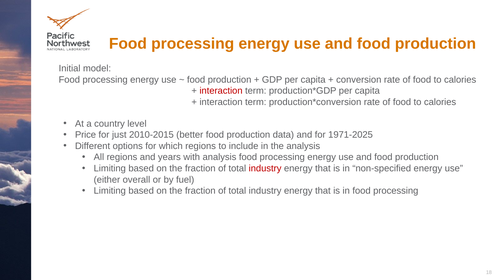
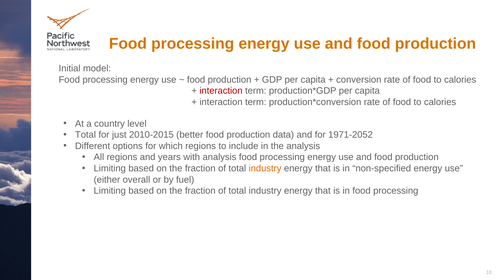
Price at (86, 135): Price -> Total
1971-2025: 1971-2025 -> 1971-2052
industry at (265, 169) colour: red -> orange
